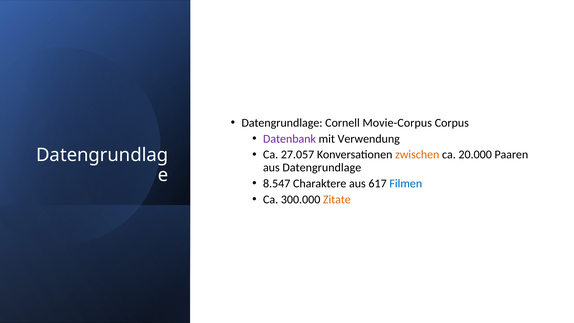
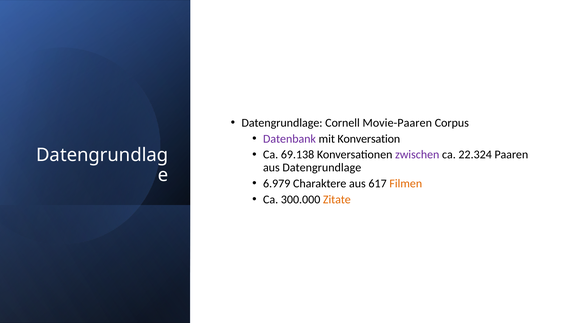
Movie-Corpus: Movie-Corpus -> Movie-Paaren
Verwendung: Verwendung -> Konversation
27.057: 27.057 -> 69.138
zwischen colour: orange -> purple
20.000: 20.000 -> 22.324
8.547: 8.547 -> 6.979
Filmen colour: blue -> orange
